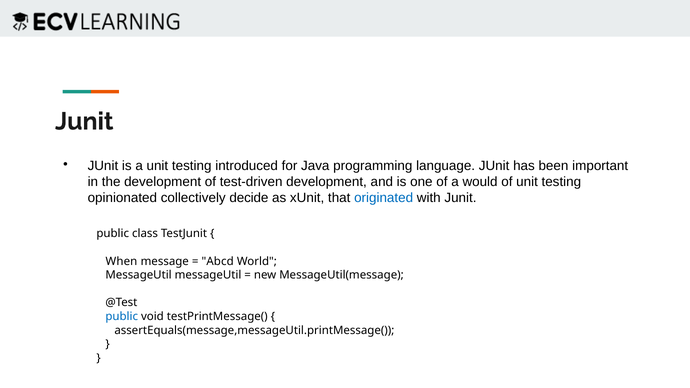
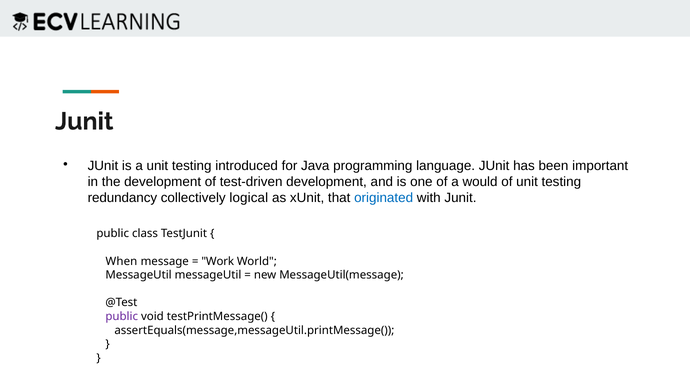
opinionated: opinionated -> redundancy
decide: decide -> logical
Abcd: Abcd -> Work
public at (122, 317) colour: blue -> purple
